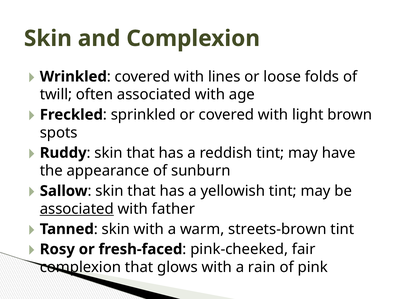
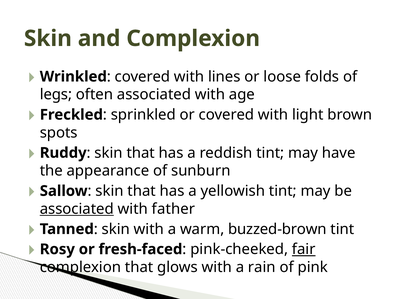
twill: twill -> legs
streets-brown: streets-brown -> buzzed-brown
fair underline: none -> present
